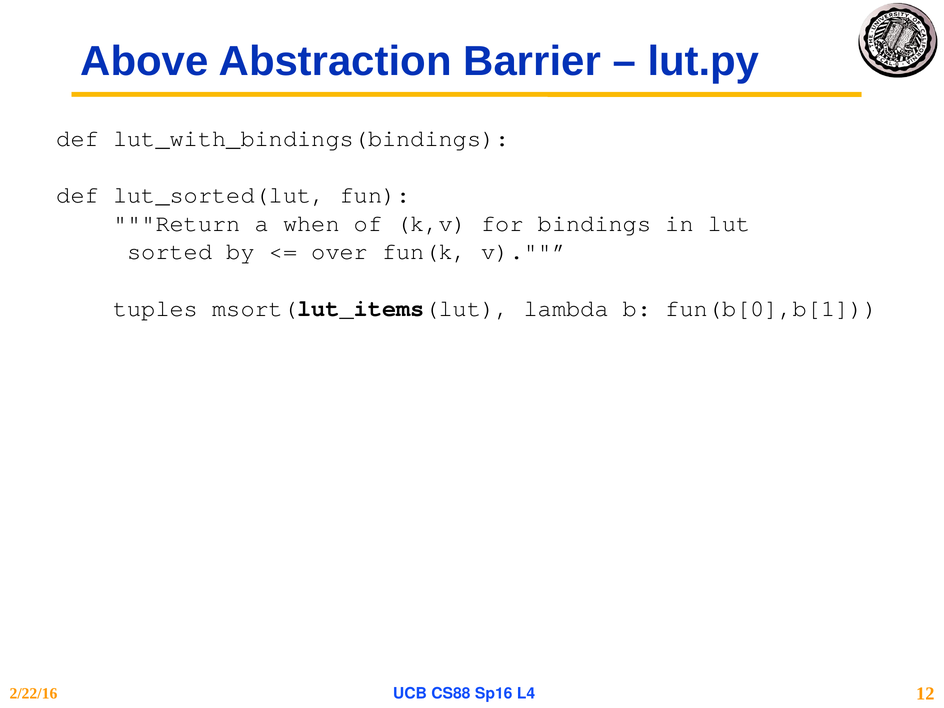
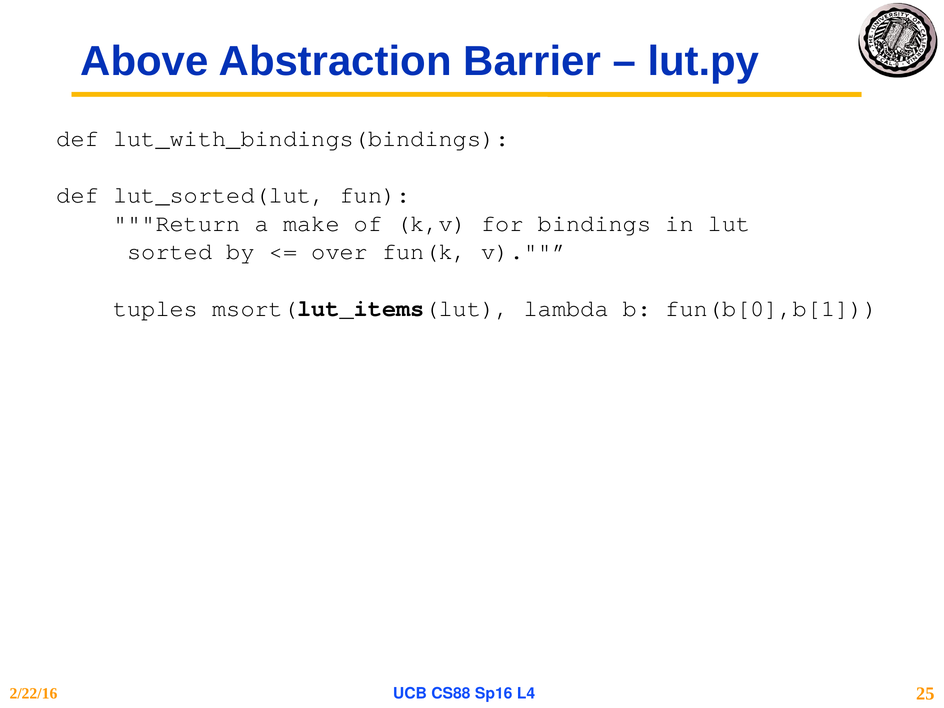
when: when -> make
12: 12 -> 25
